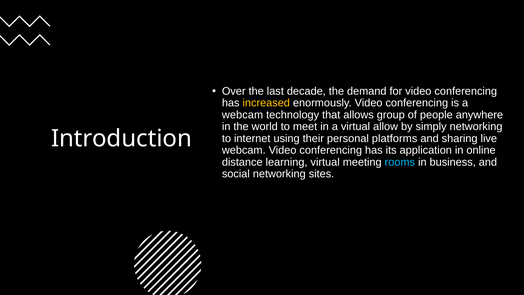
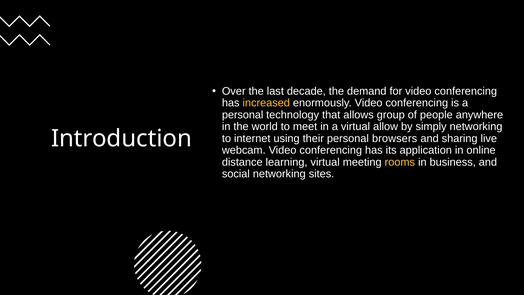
webcam at (243, 115): webcam -> personal
platforms: platforms -> browsers
rooms colour: light blue -> yellow
